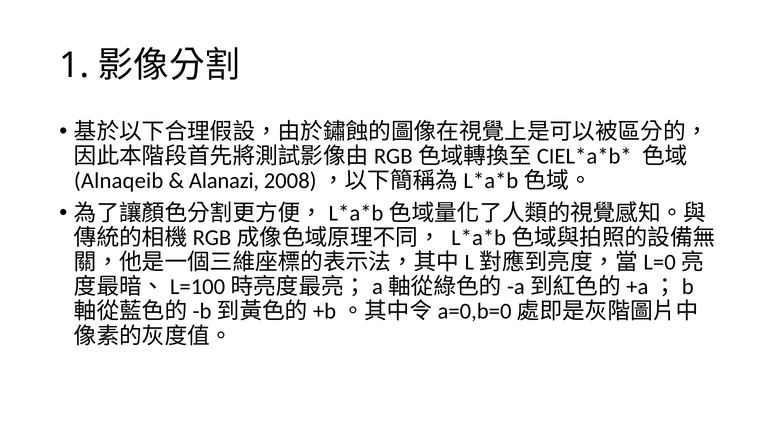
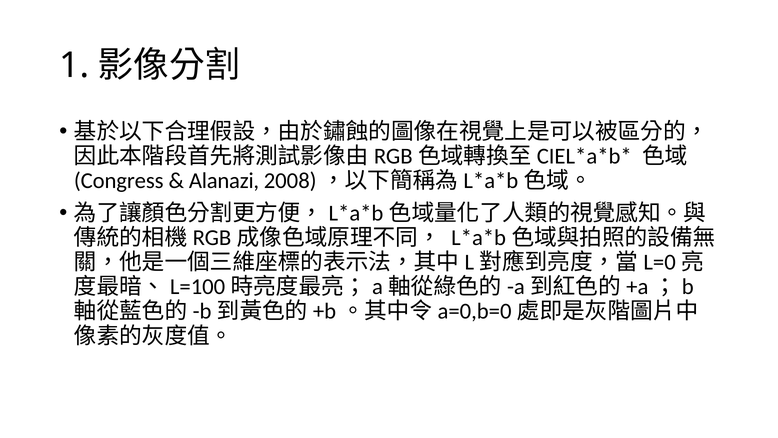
Alnaqeib: Alnaqeib -> Congress
